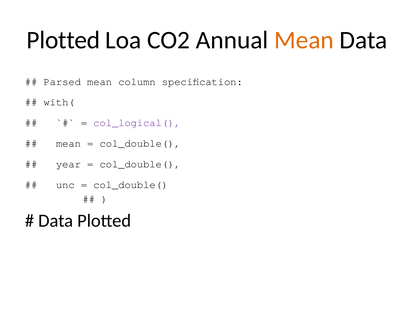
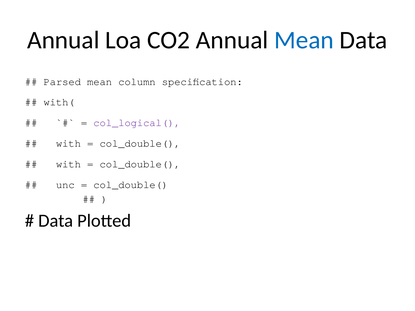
Plotted at (63, 40): Plotted -> Annual
Mean at (304, 40) colour: orange -> blue
mean at (68, 144): mean -> with
year at (68, 164): year -> with
